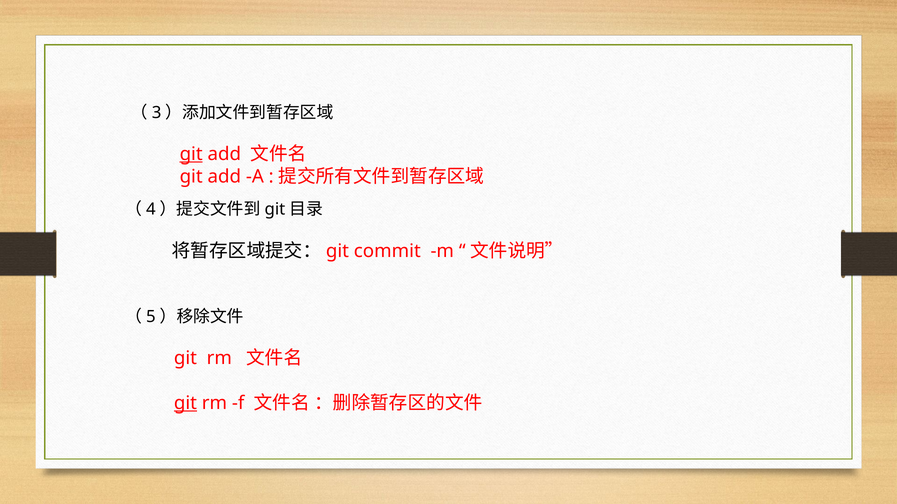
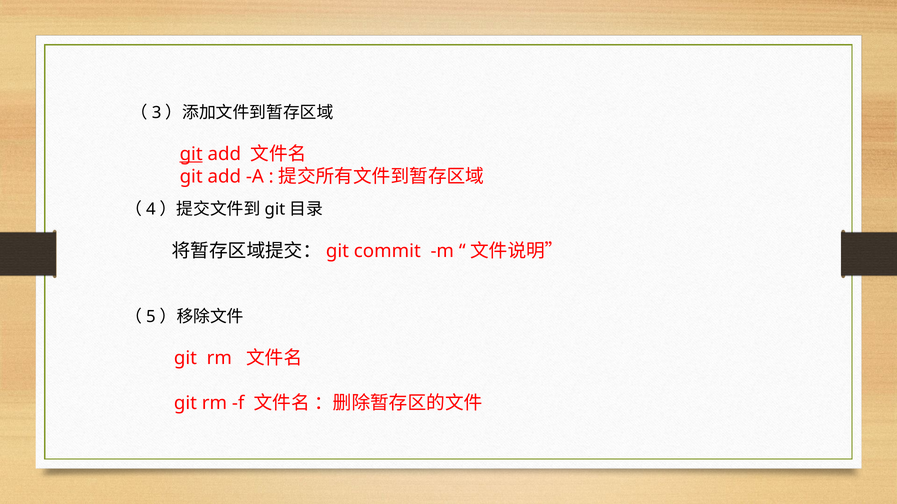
git at (185, 404) underline: present -> none
